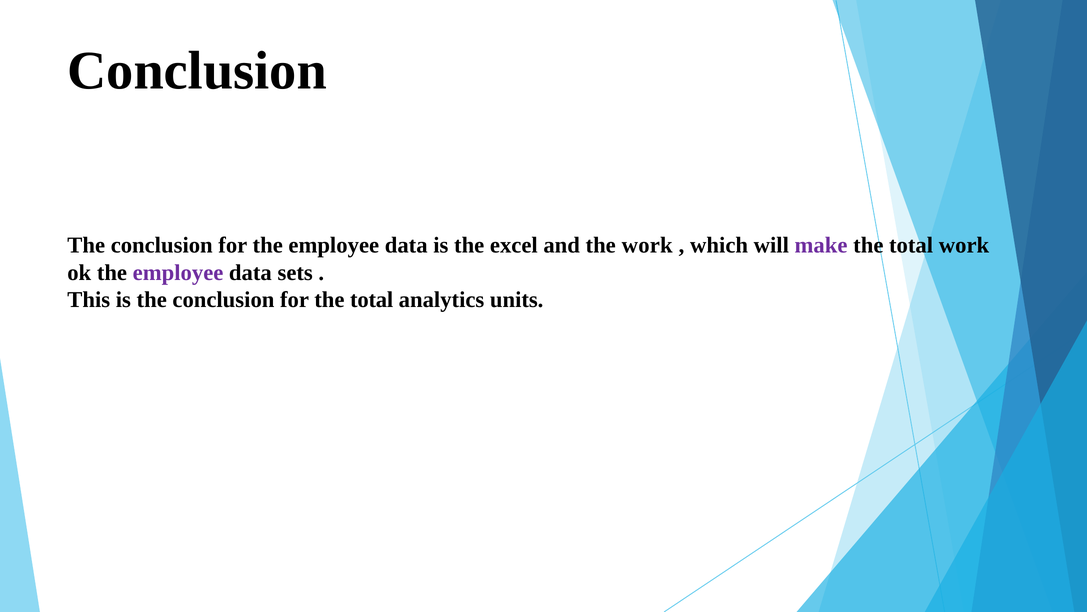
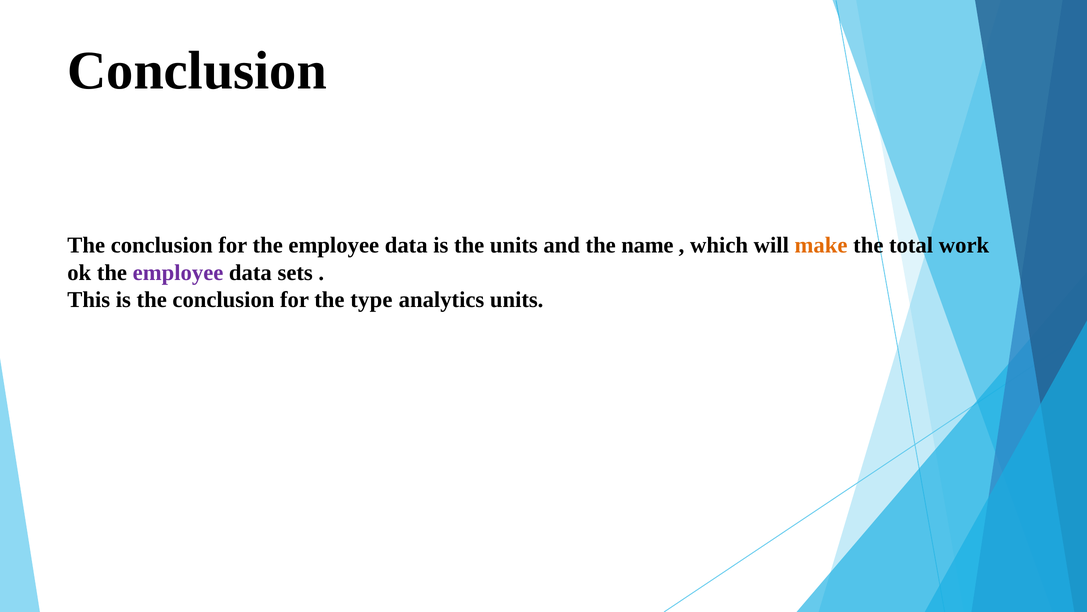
the excel: excel -> units
the work: work -> name
make colour: purple -> orange
for the total: total -> type
